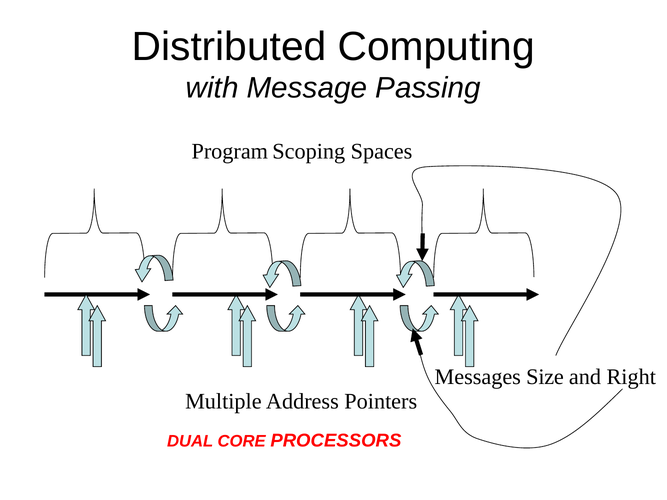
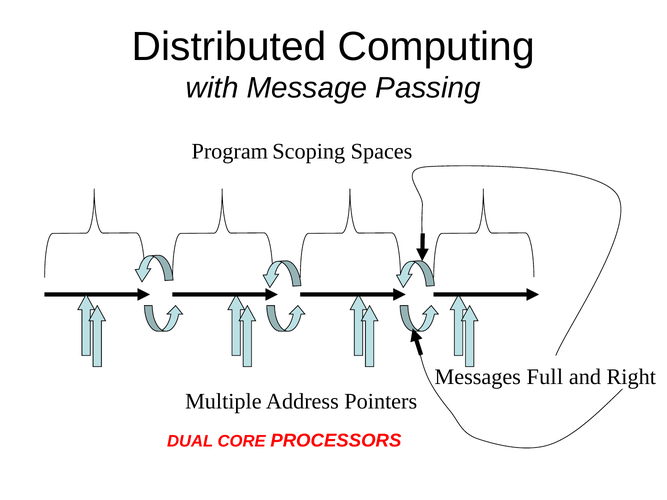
Size: Size -> Full
